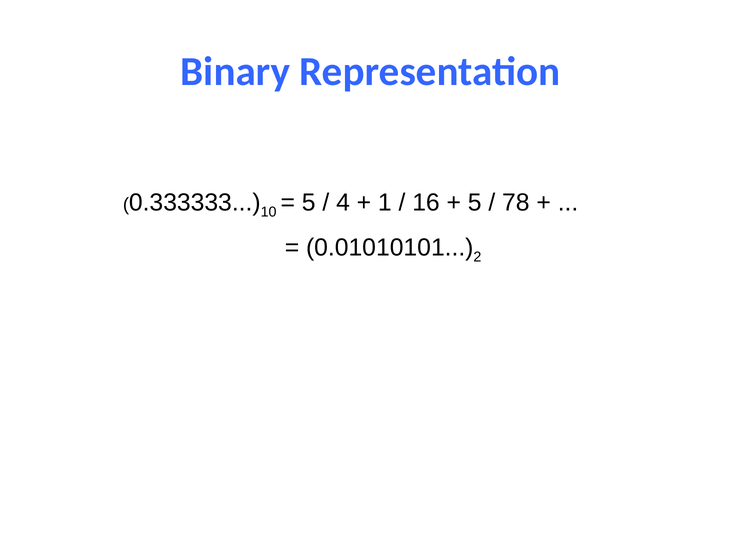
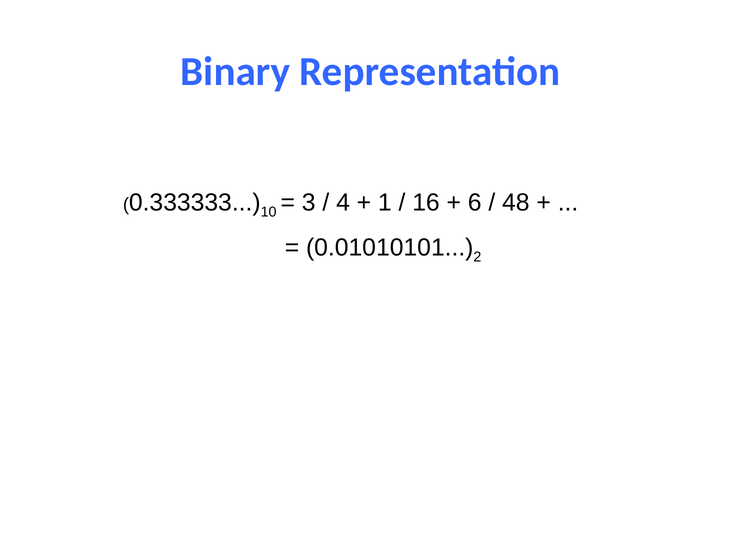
5 at (309, 203): 5 -> 3
5 at (475, 203): 5 -> 6
78: 78 -> 48
